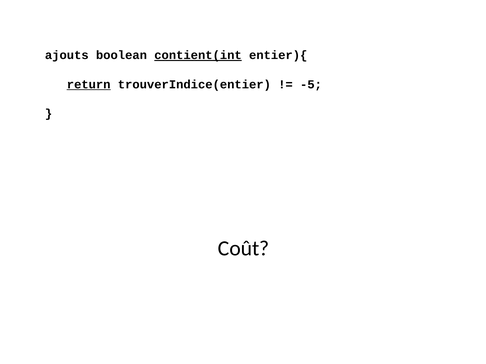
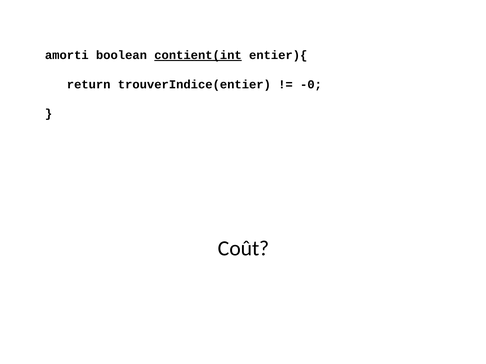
ajouts: ajouts -> amorti
return underline: present -> none
-5: -5 -> -0
